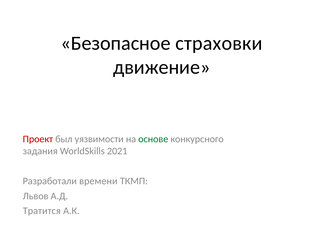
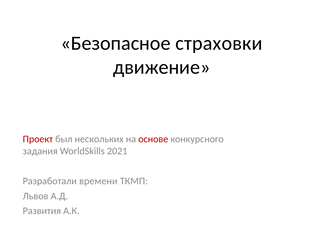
уязвимости: уязвимости -> нескольких
основе colour: green -> red
Тратится: Тратится -> Развития
